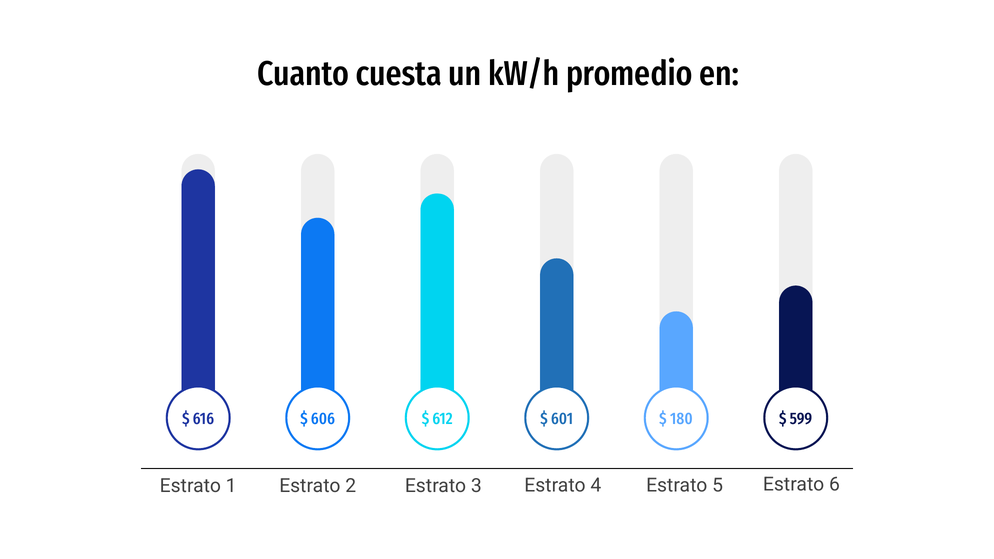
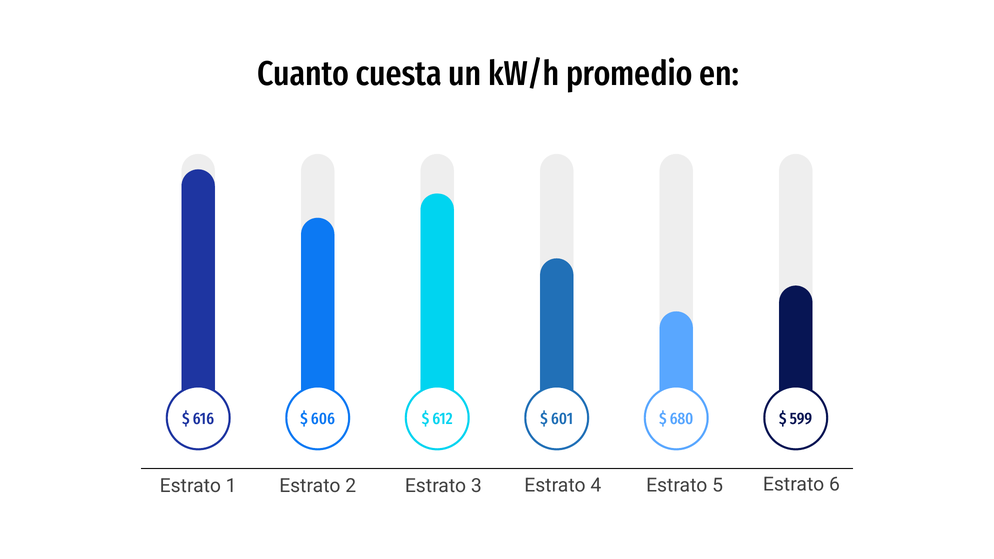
180: 180 -> 680
